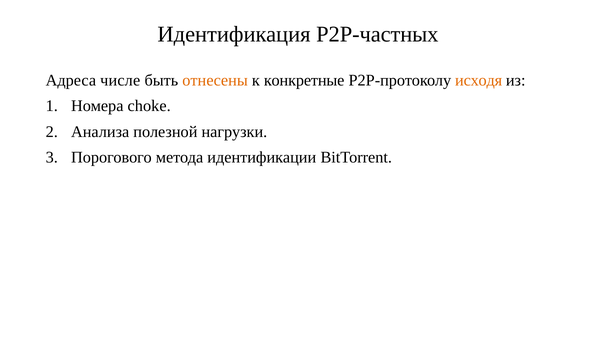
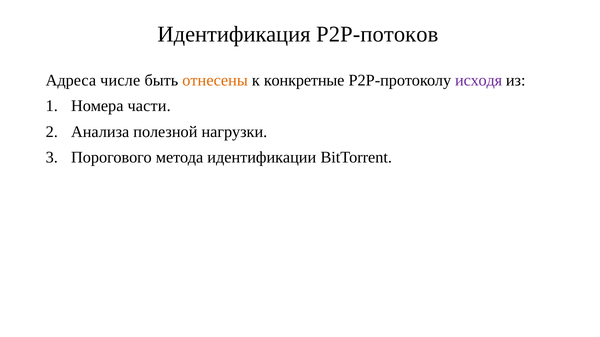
P2P-частных: P2P-частных -> P2P-потоков
исходя colour: orange -> purple
choke: choke -> части
